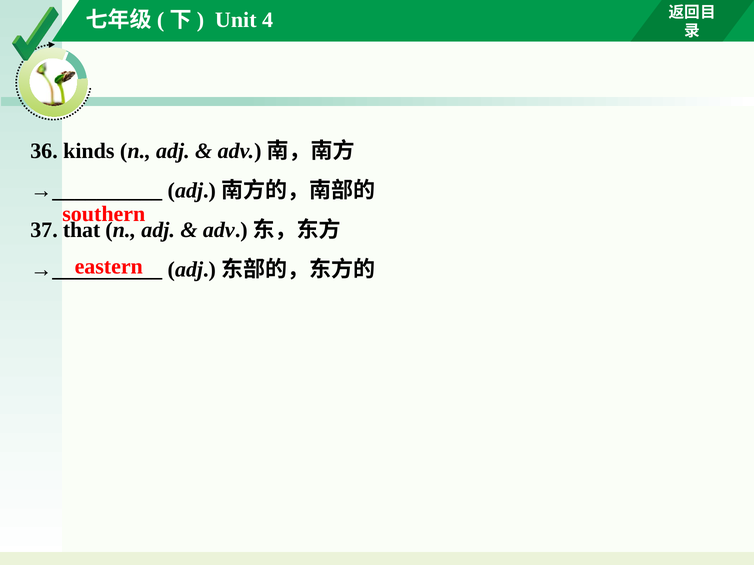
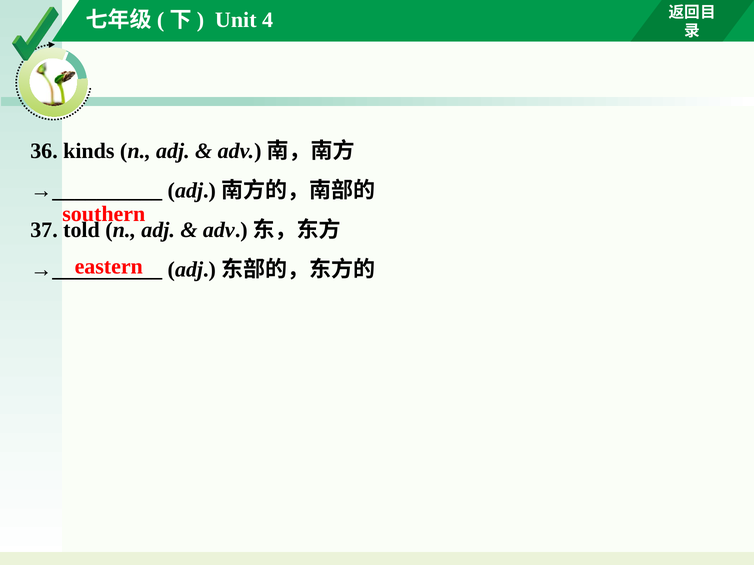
that: that -> told
